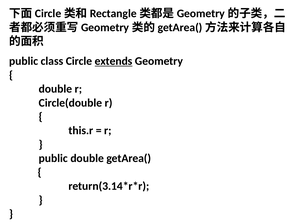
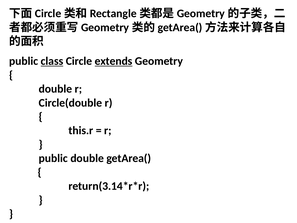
class underline: none -> present
